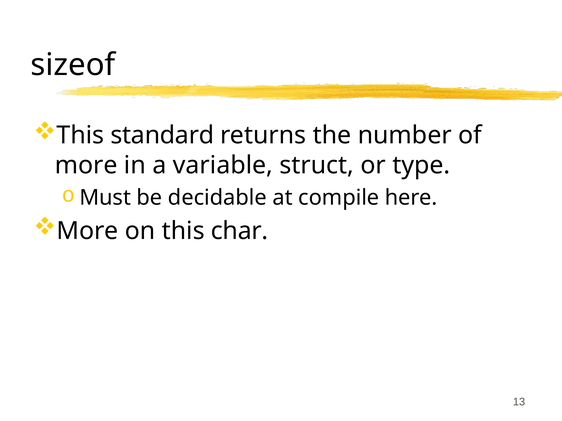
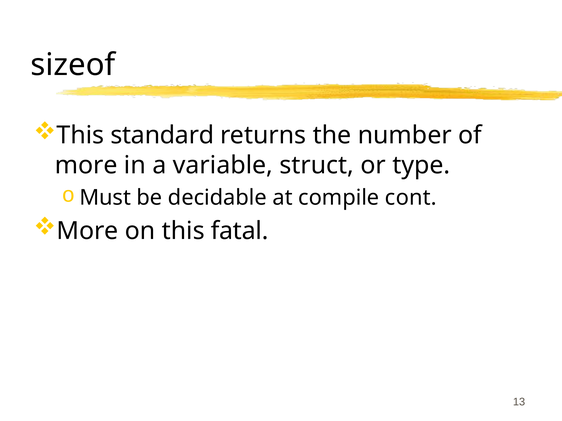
here: here -> cont
char: char -> fatal
